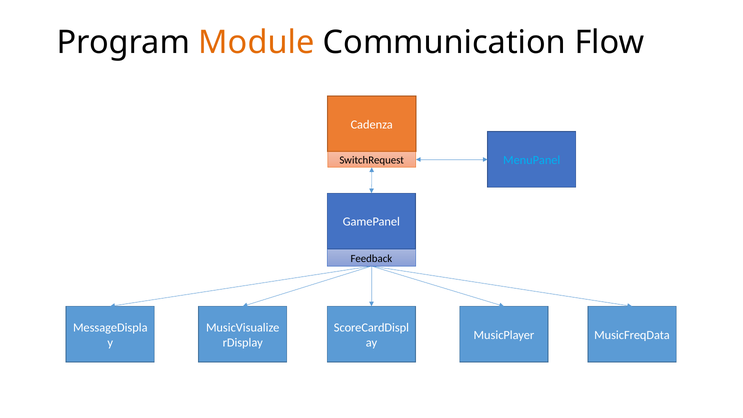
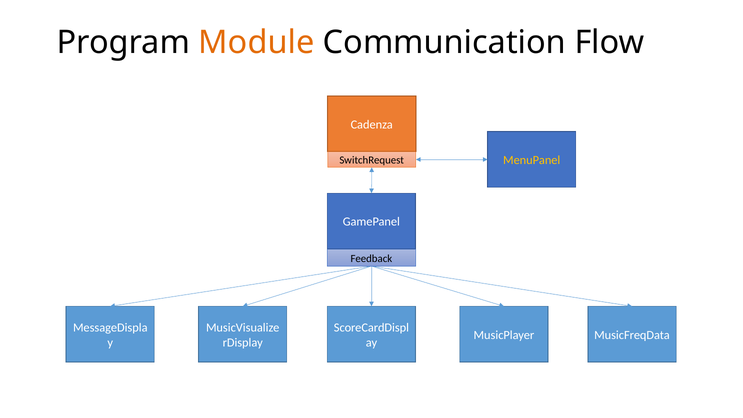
MenuPanel colour: light blue -> yellow
